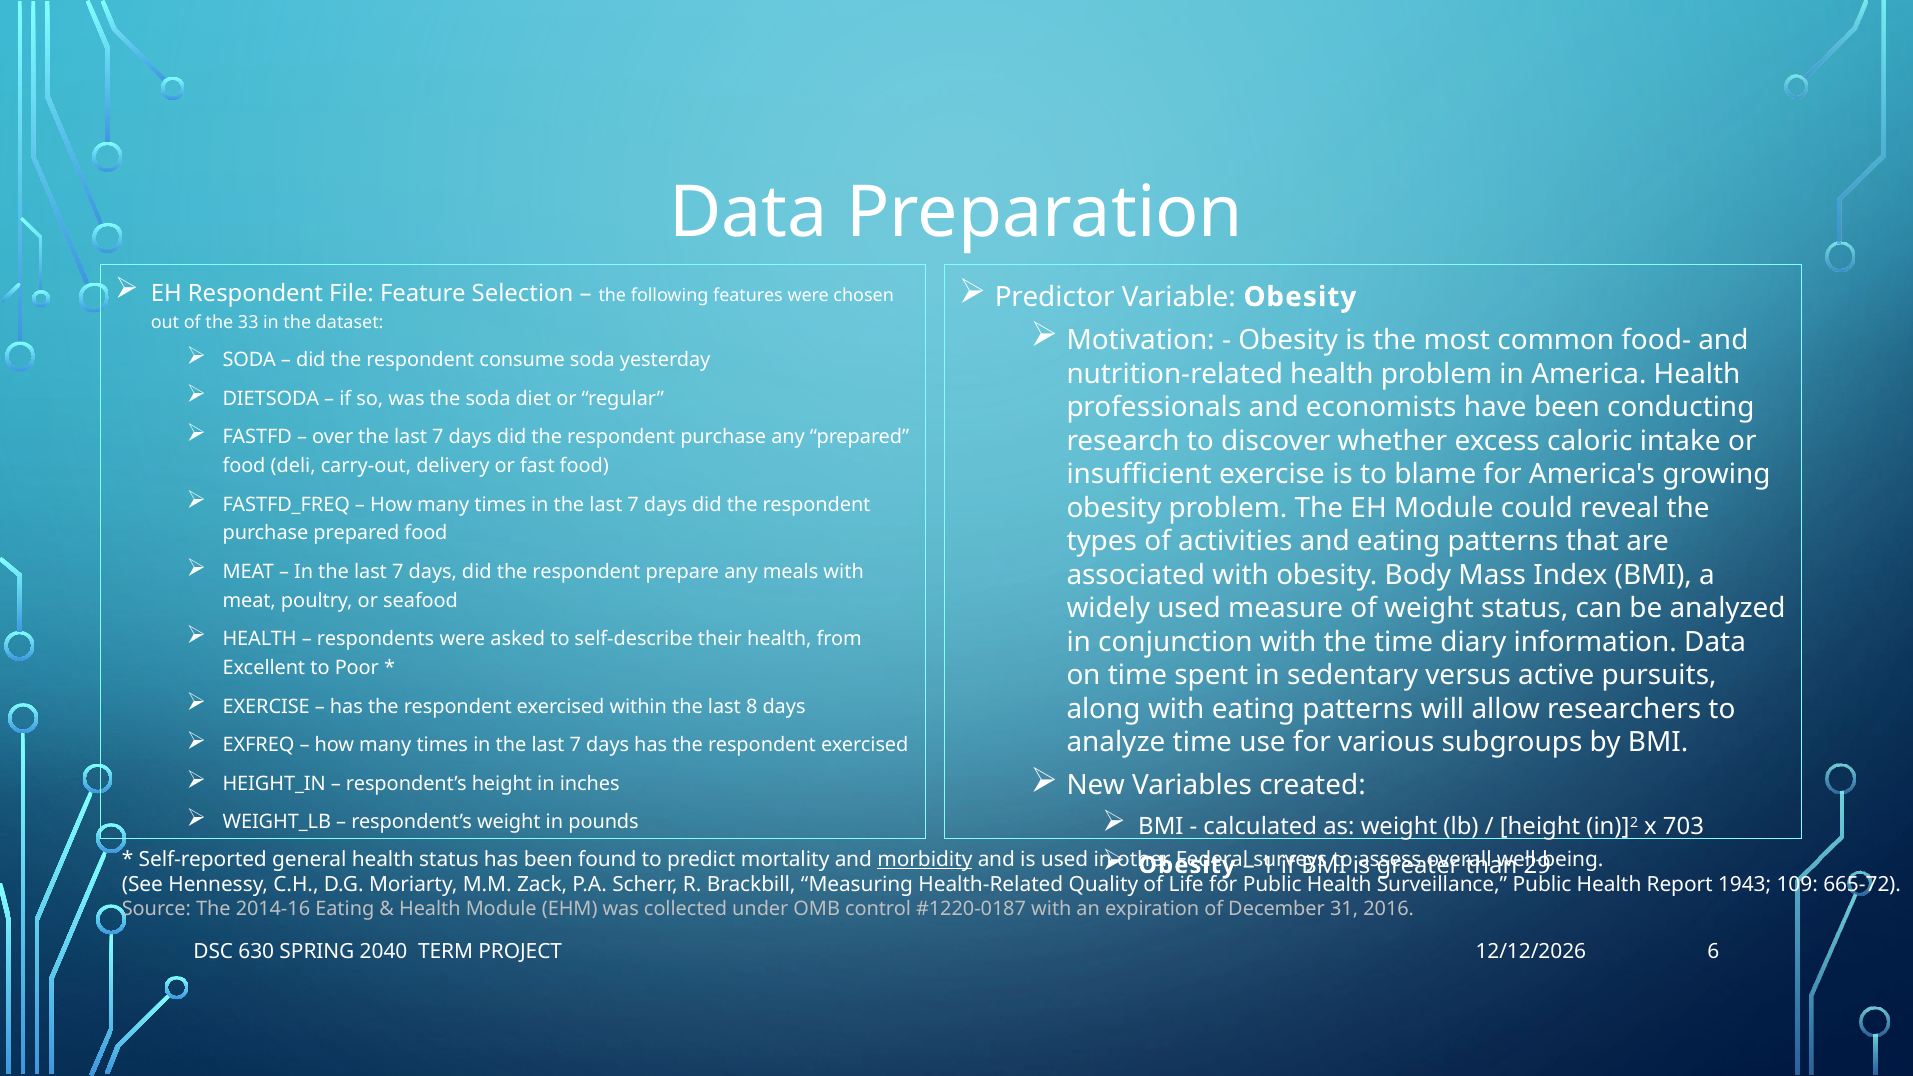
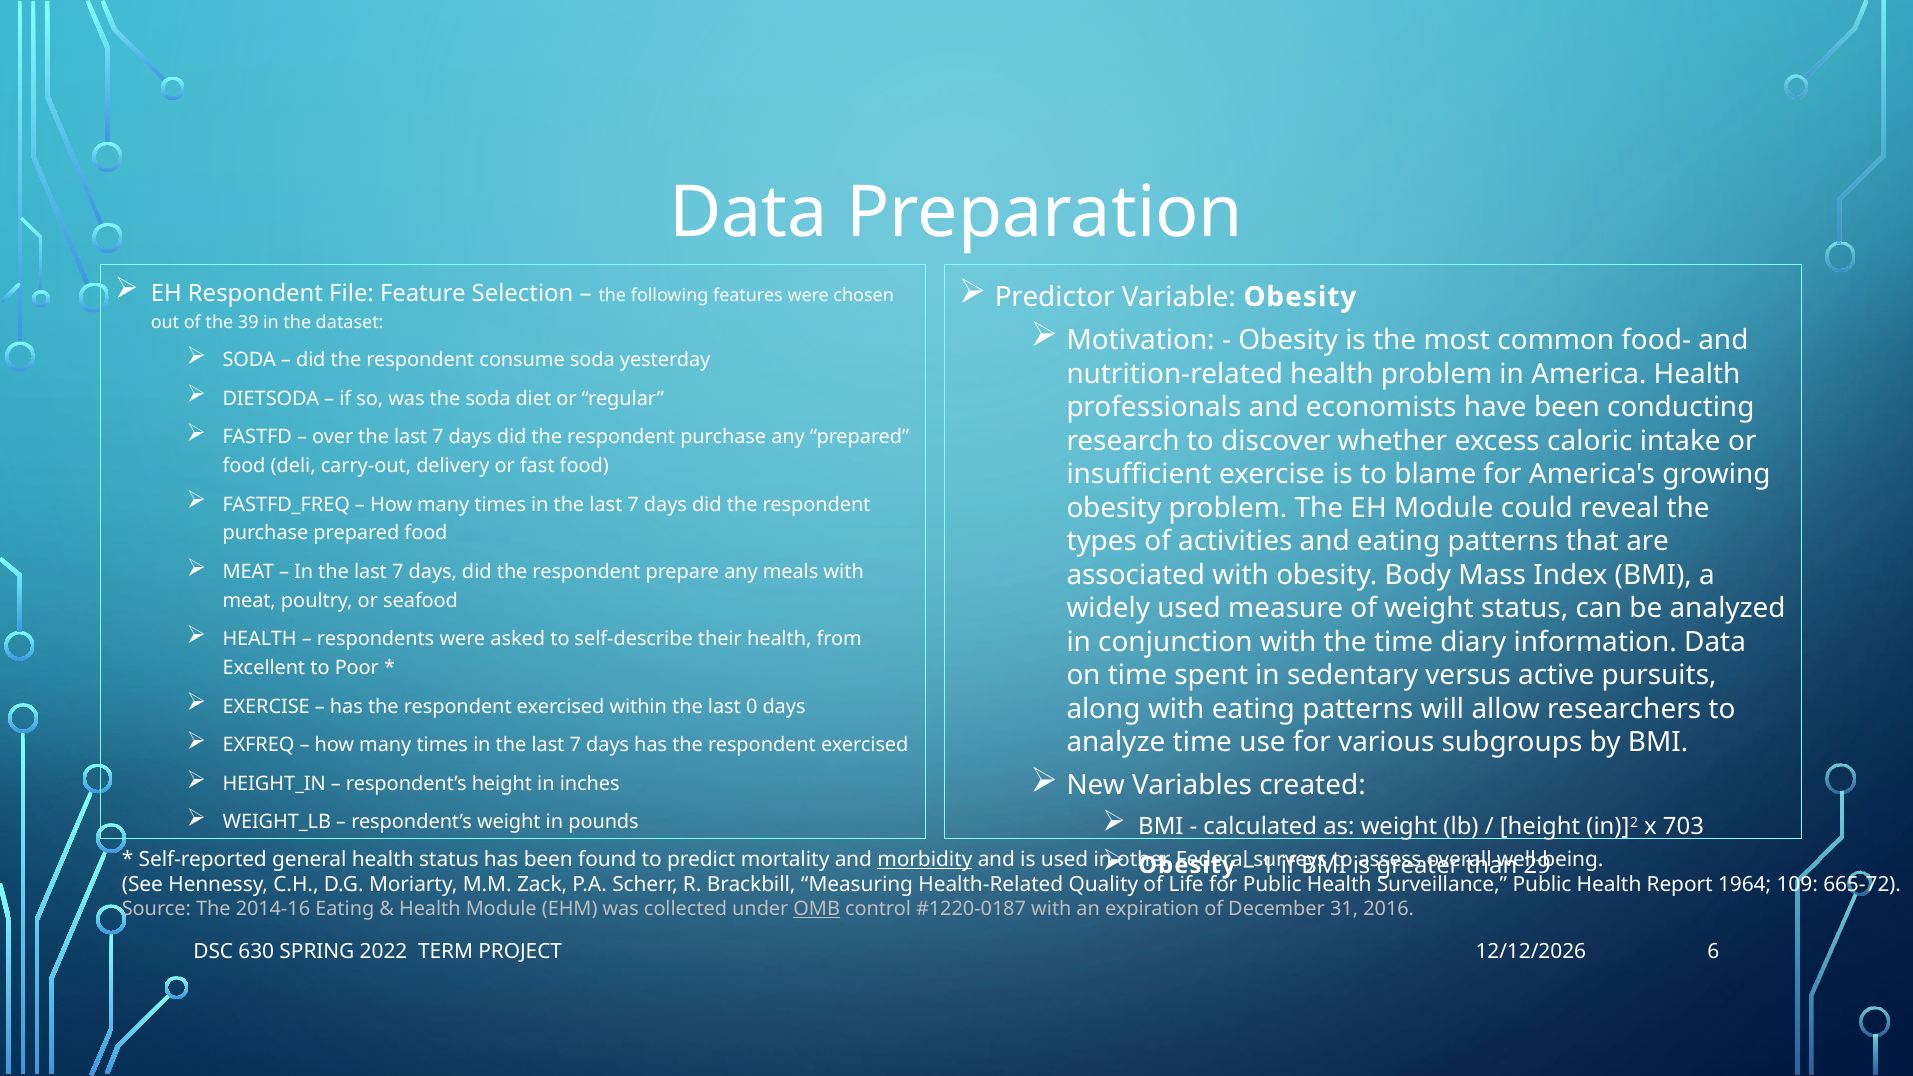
33: 33 -> 39
8: 8 -> 0
1943: 1943 -> 1964
OMB underline: none -> present
2040: 2040 -> 2022
